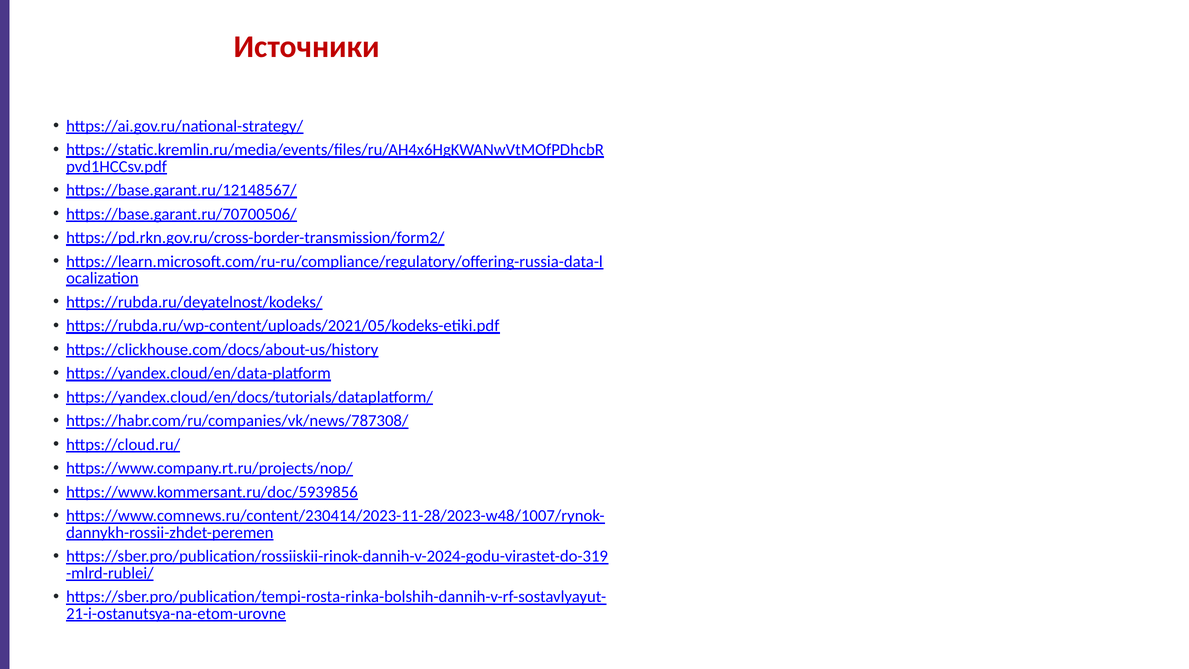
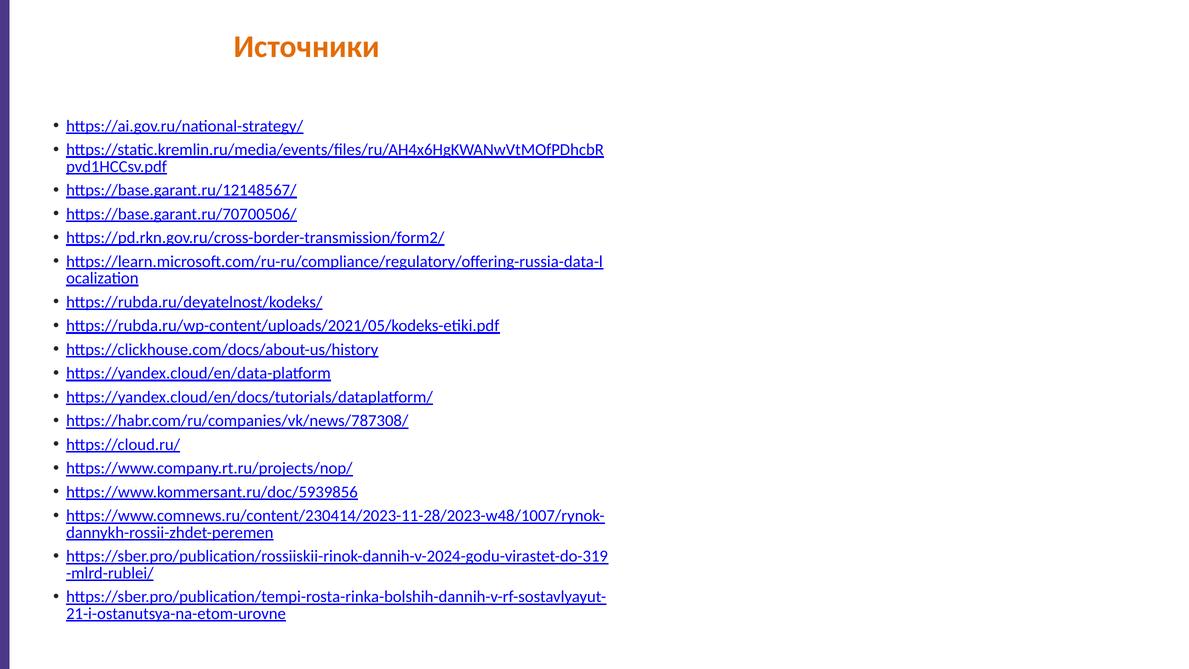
Источники colour: red -> orange
